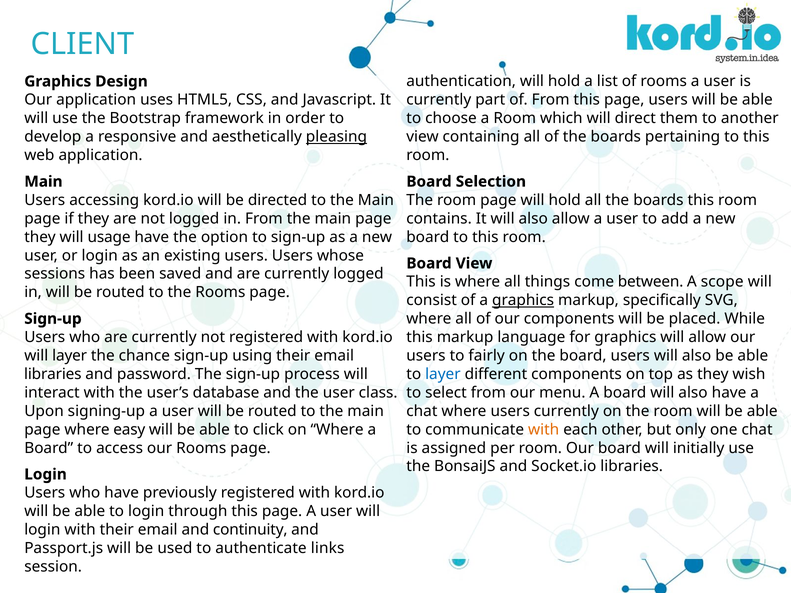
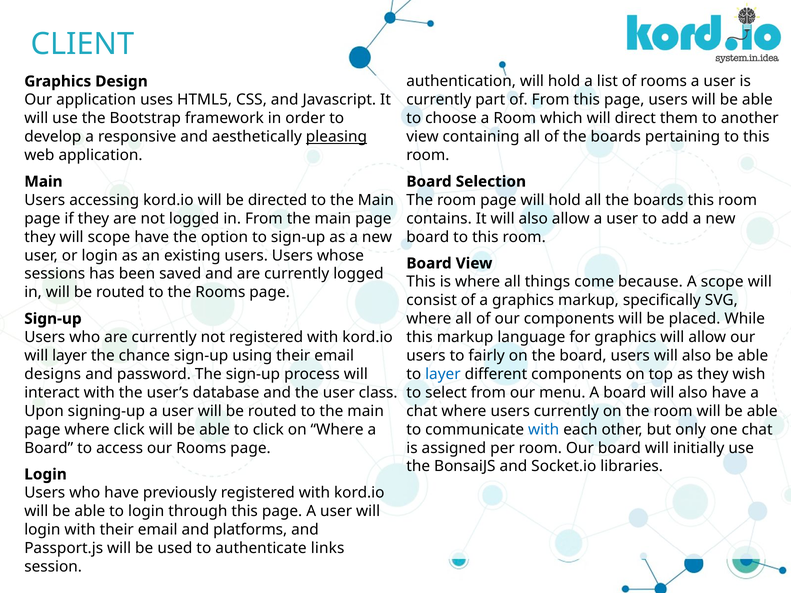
will usage: usage -> scope
between: between -> because
graphics at (523, 300) underline: present -> none
libraries at (53, 374): libraries -> designs
where easy: easy -> click
with at (544, 430) colour: orange -> blue
continuity: continuity -> platforms
